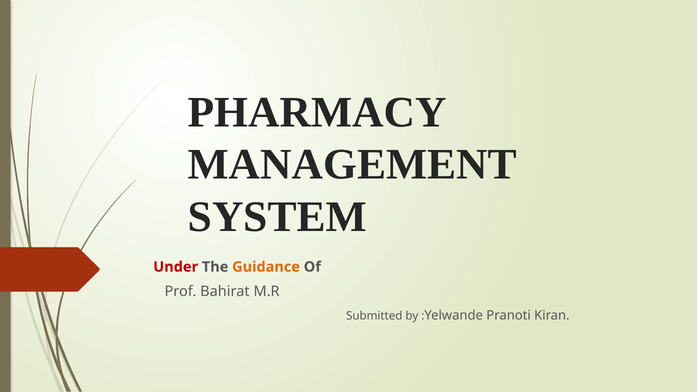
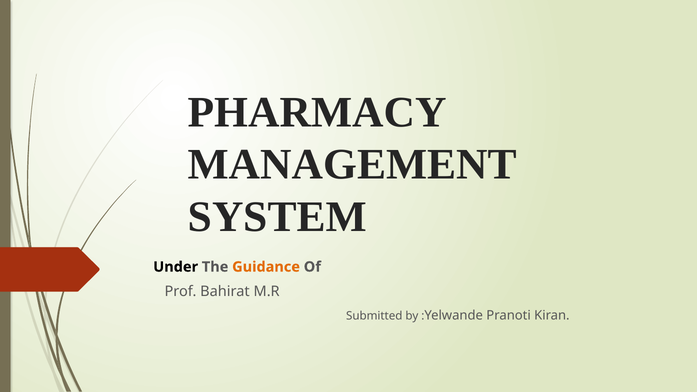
Under colour: red -> black
